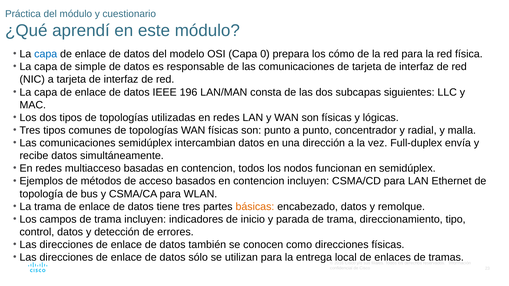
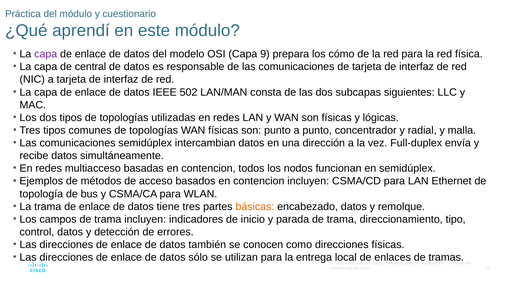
capa at (46, 54) colour: blue -> purple
0: 0 -> 9
simple: simple -> central
196: 196 -> 502
